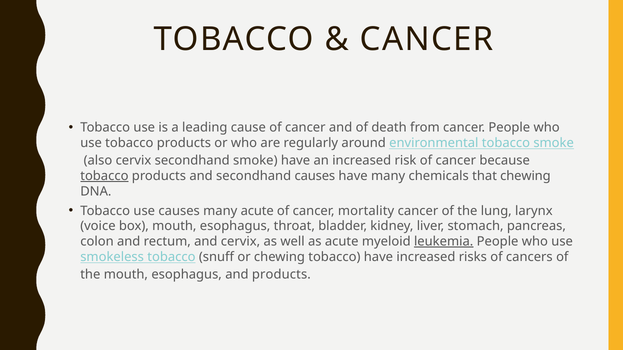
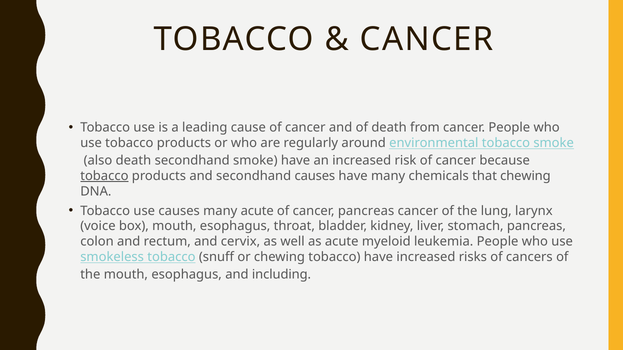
also cervix: cervix -> death
cancer mortality: mortality -> pancreas
leukemia underline: present -> none
and products: products -> including
